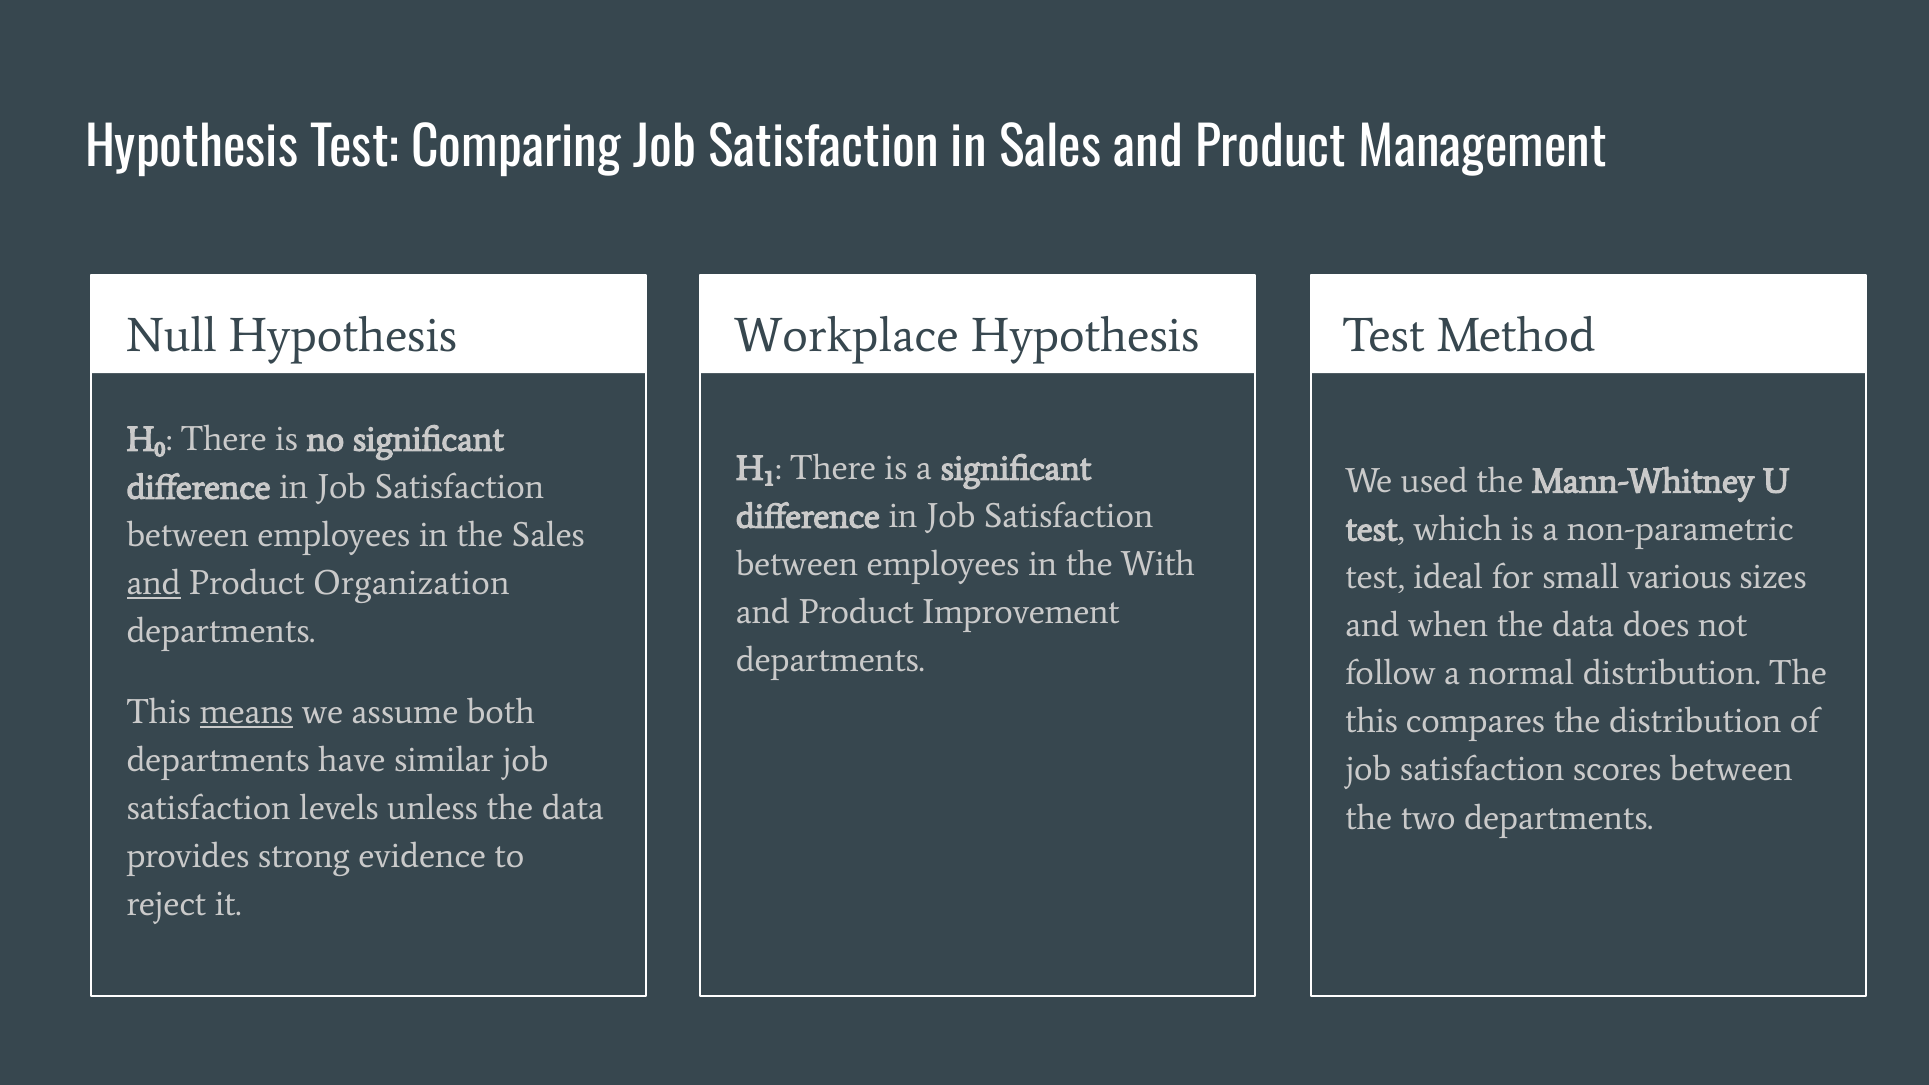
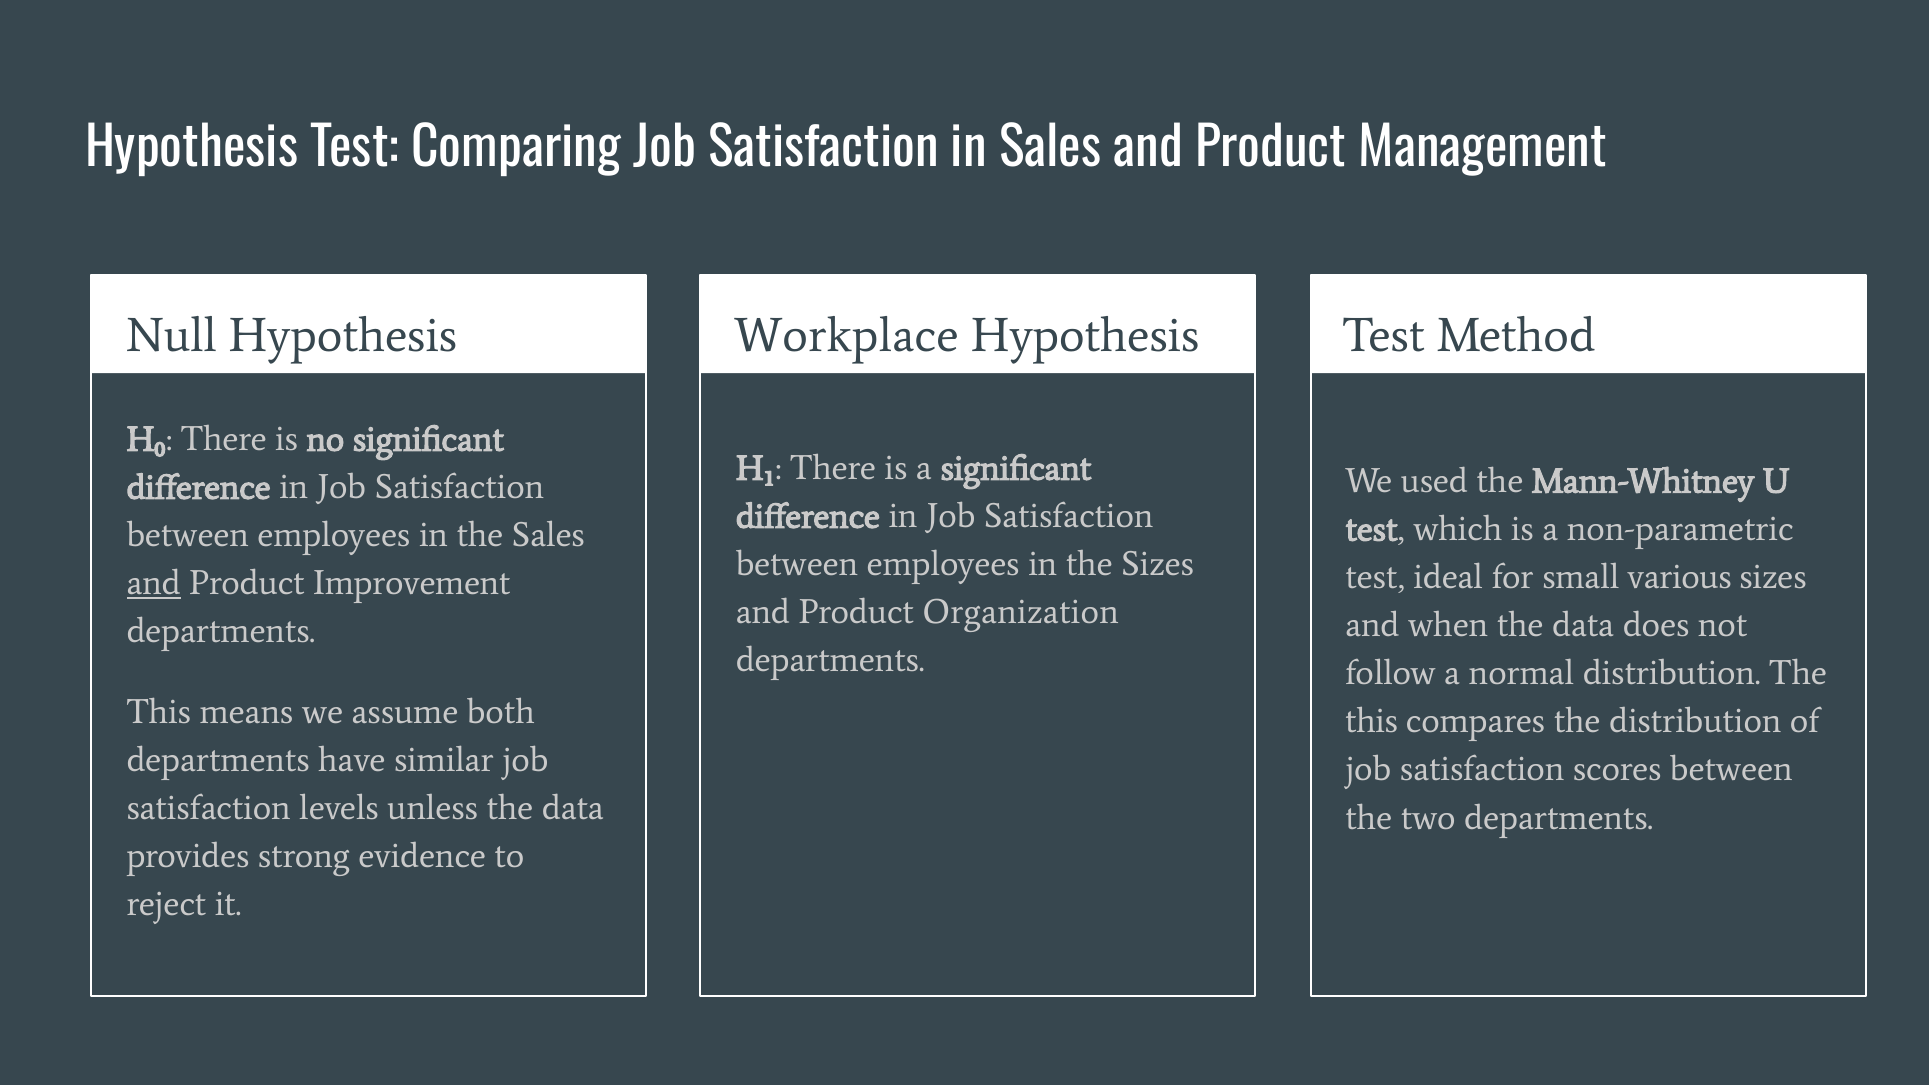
the With: With -> Sizes
Organization: Organization -> Improvement
Improvement: Improvement -> Organization
means underline: present -> none
